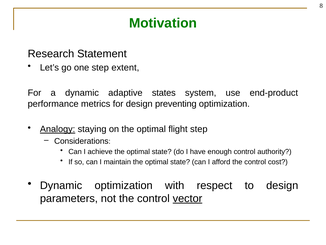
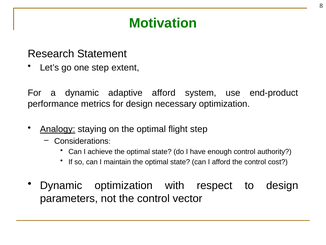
adaptive states: states -> afford
preventing: preventing -> necessary
vector underline: present -> none
